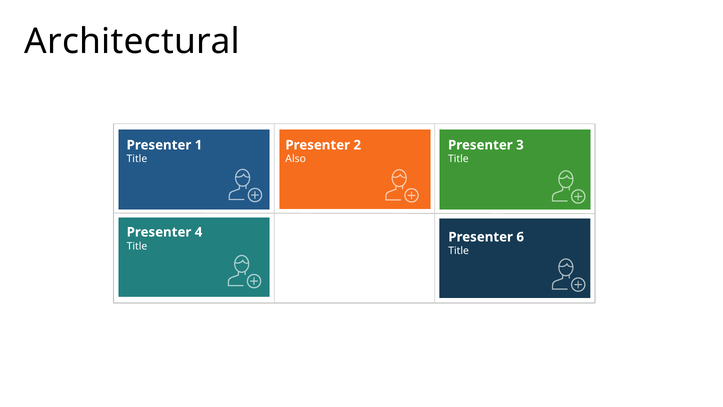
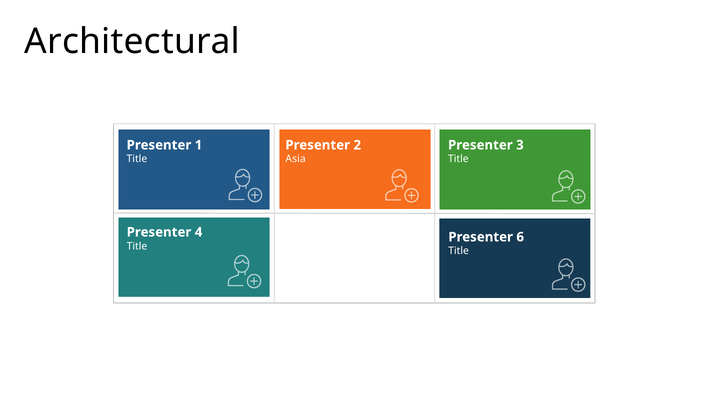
Also: Also -> Asia
